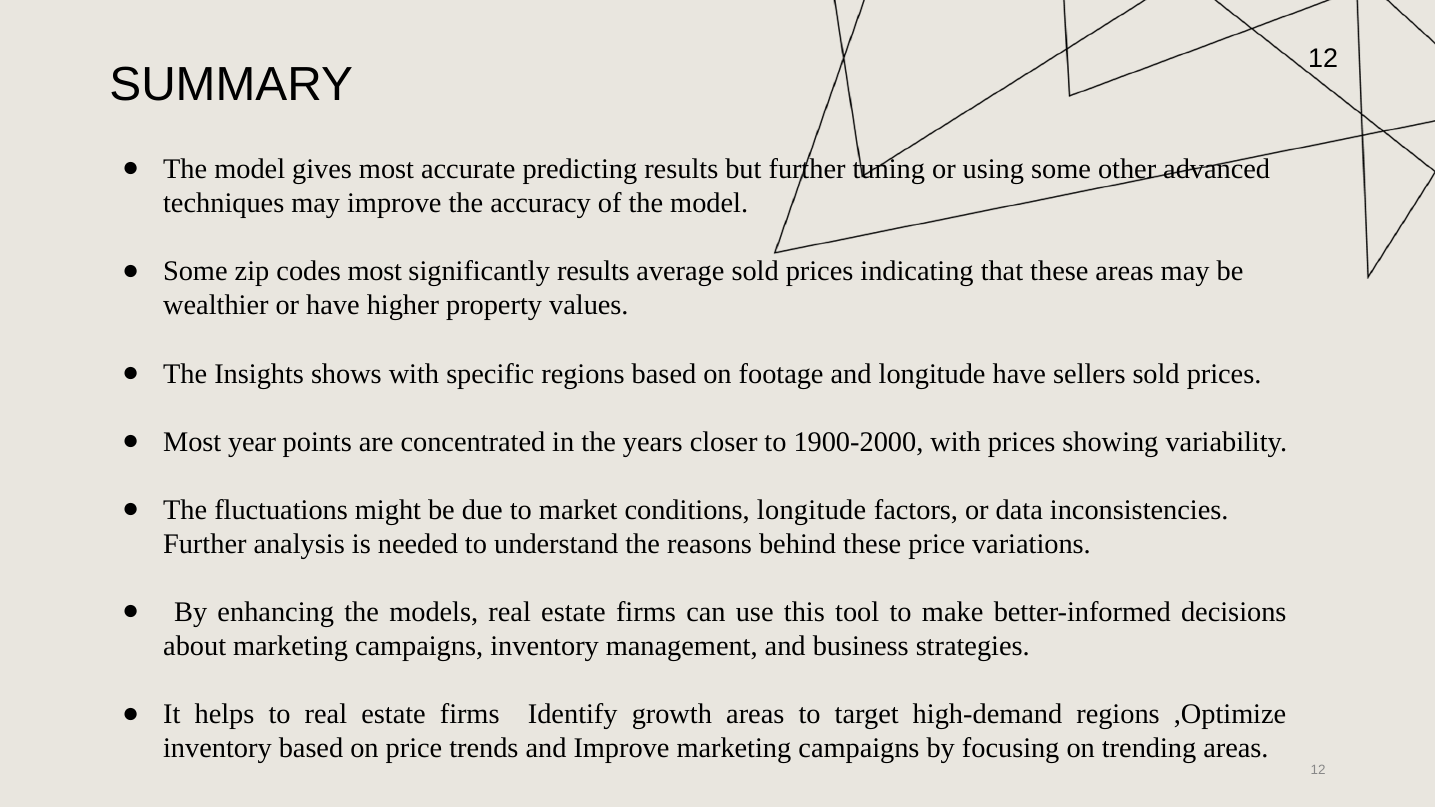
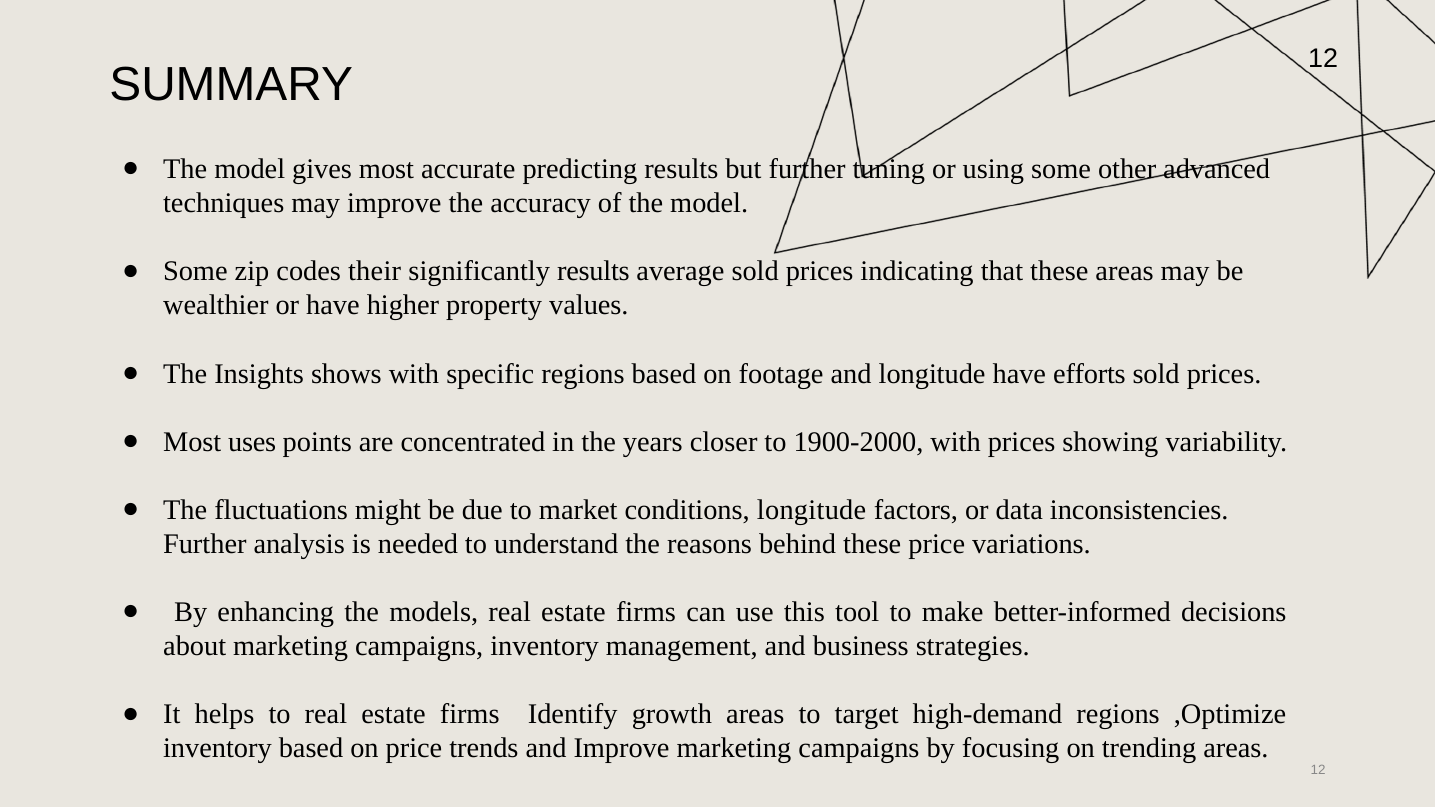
codes most: most -> their
sellers: sellers -> efforts
year: year -> uses
